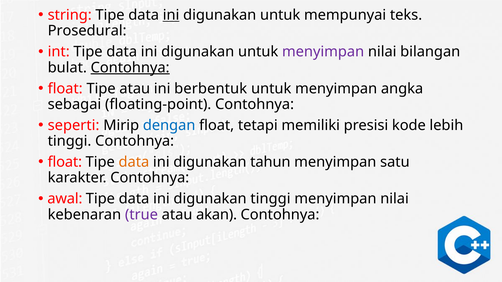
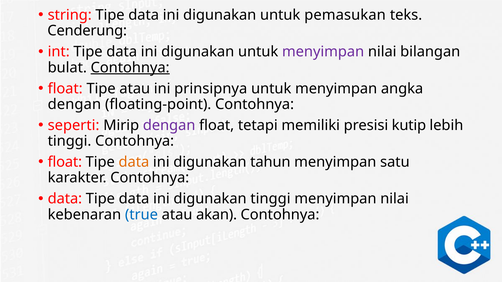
ini at (171, 15) underline: present -> none
mempunyai: mempunyai -> pemasukan
Prosedural: Prosedural -> Cenderung
berbentuk: berbentuk -> prinsipnya
sebagai at (74, 104): sebagai -> dengan
dengan at (169, 125) colour: blue -> purple
kode: kode -> kutip
awal at (65, 199): awal -> data
true colour: purple -> blue
